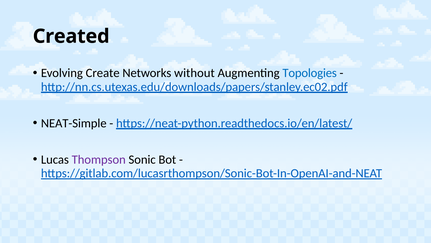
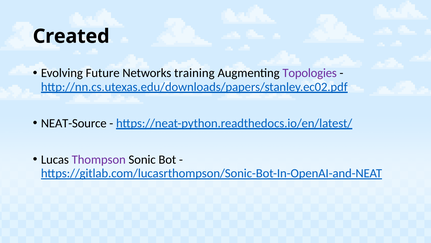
Create: Create -> Future
without: without -> training
Topologies colour: blue -> purple
NEAT-Simple: NEAT-Simple -> NEAT-Source
